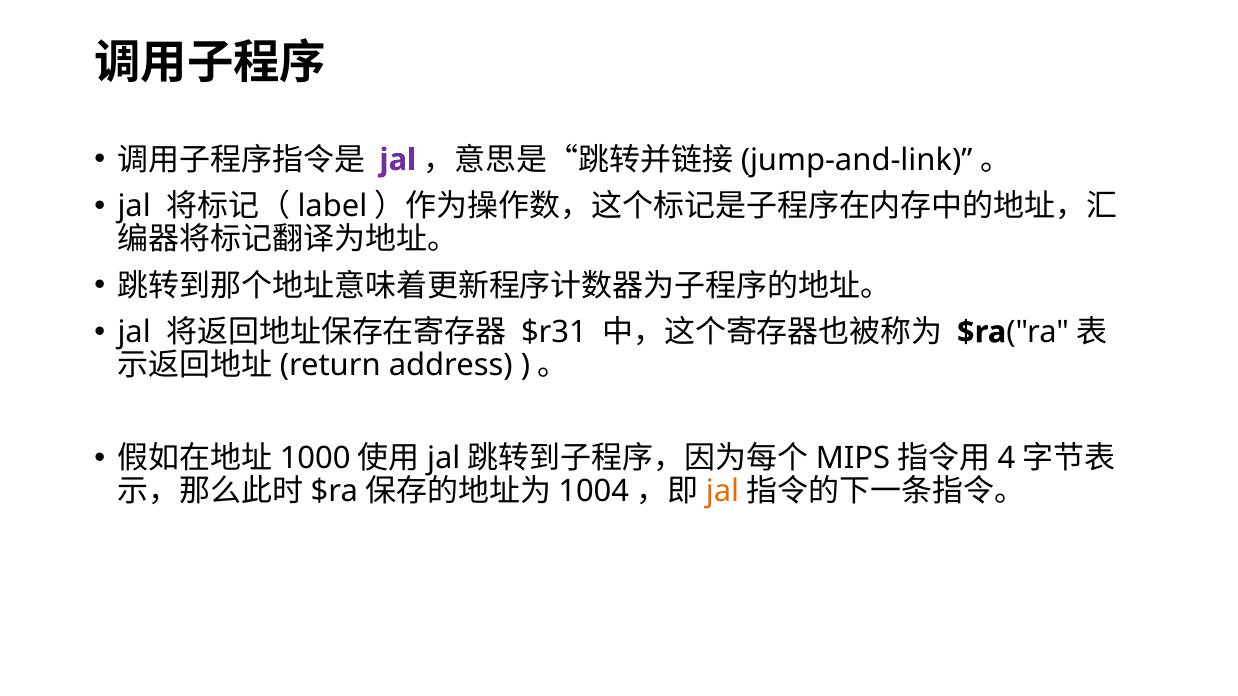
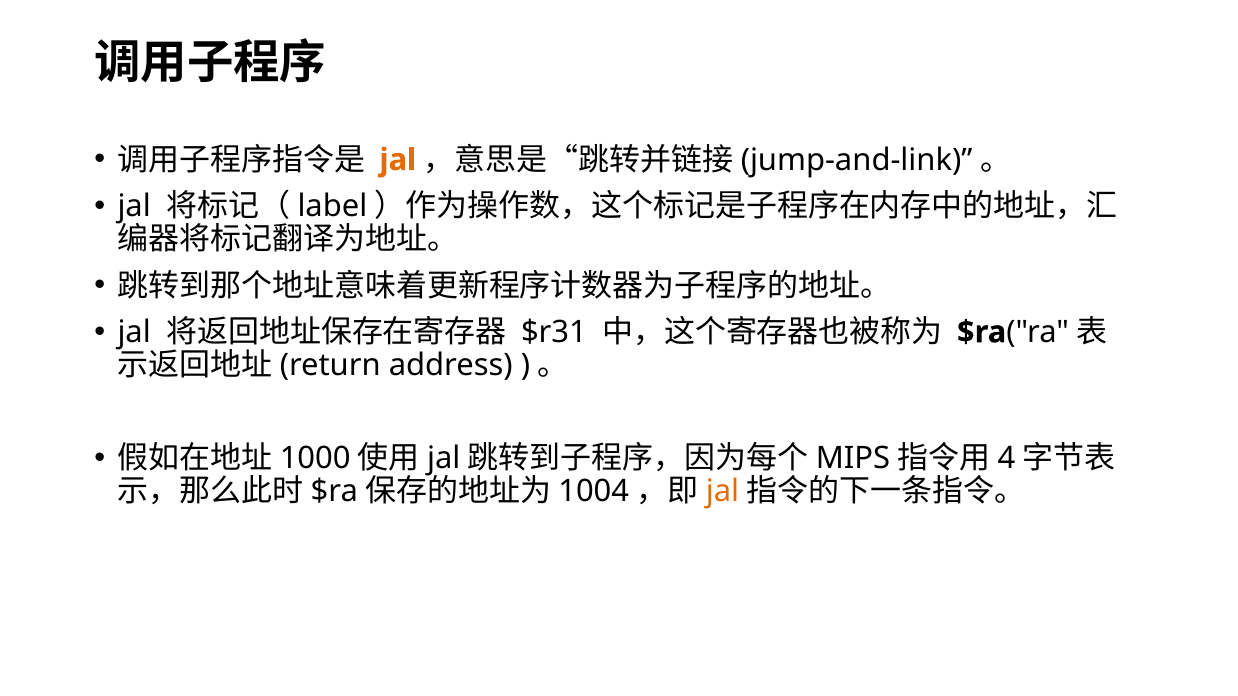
jal at (398, 160) colour: purple -> orange
